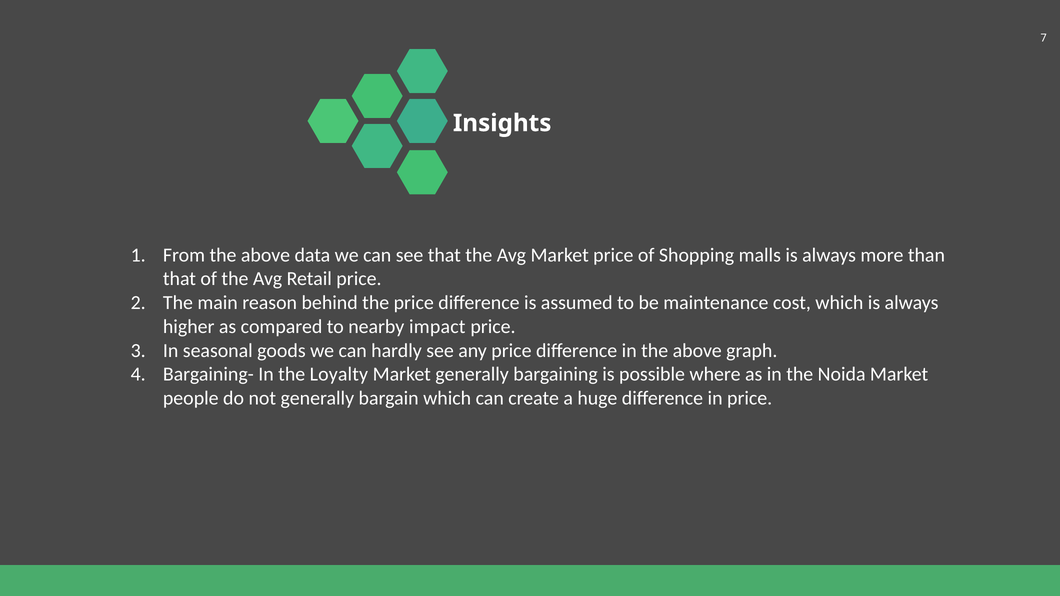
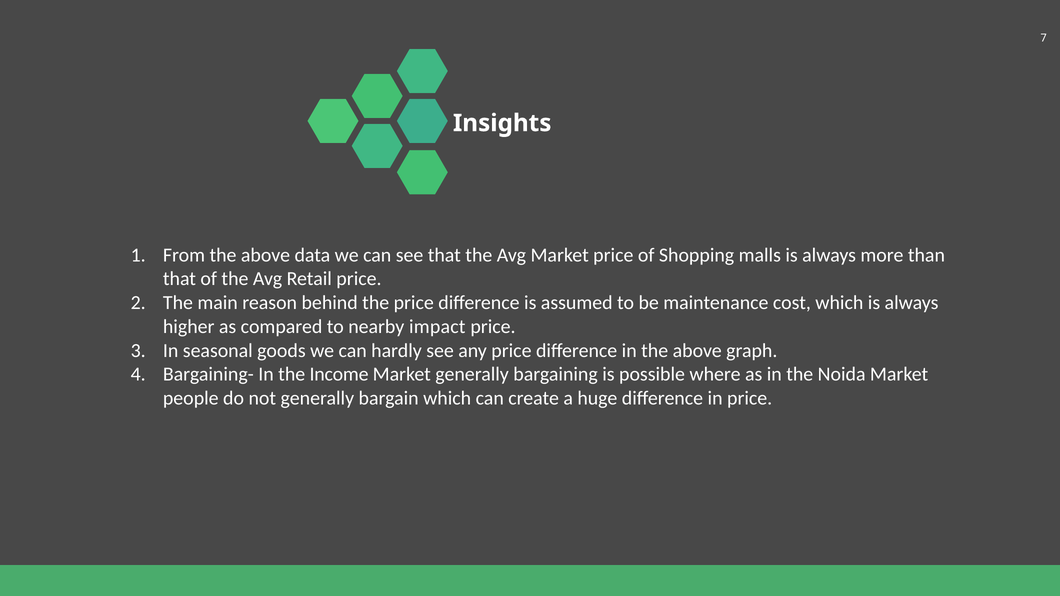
Loyalty: Loyalty -> Income
